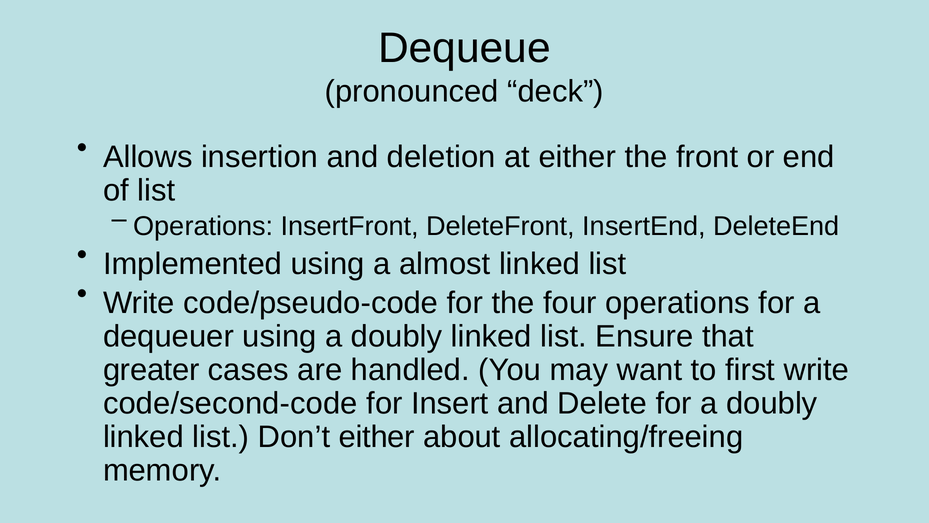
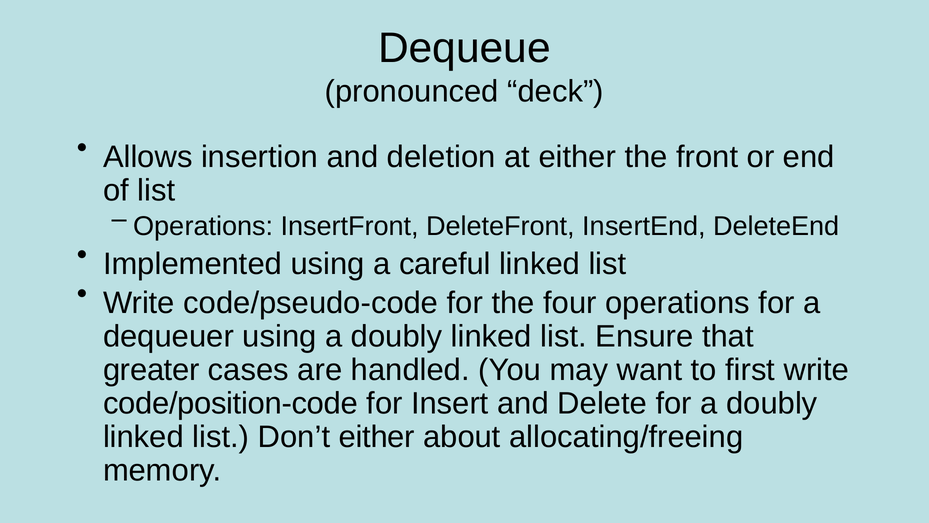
almost: almost -> careful
code/second-code: code/second-code -> code/position-code
